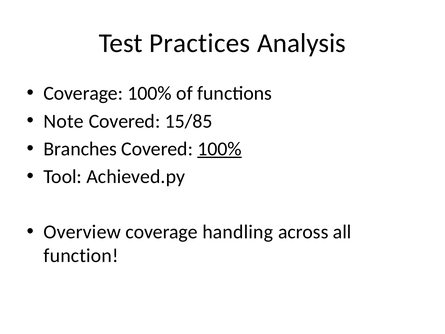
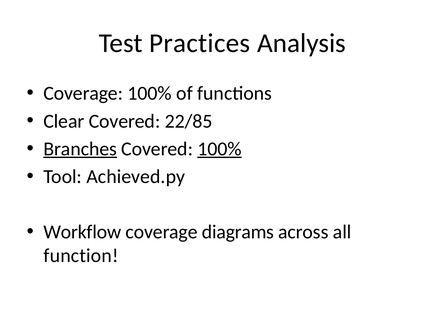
Note: Note -> Clear
15/85: 15/85 -> 22/85
Branches underline: none -> present
Overview: Overview -> Workflow
handling: handling -> diagrams
